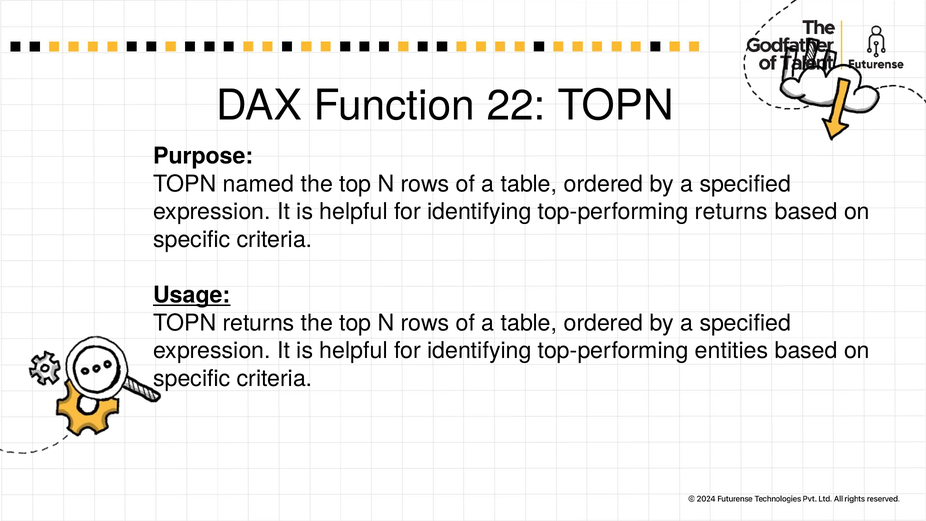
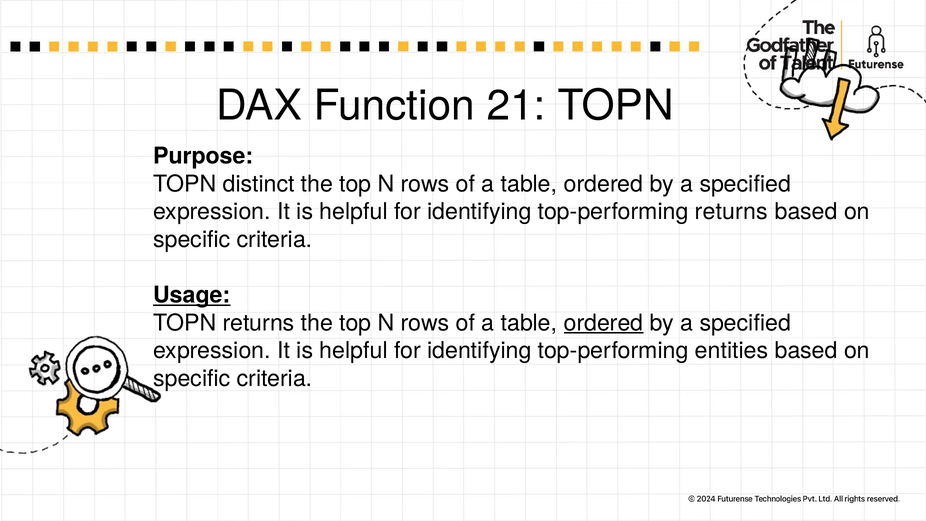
22: 22 -> 21
named: named -> distinct
ordered at (604, 323) underline: none -> present
